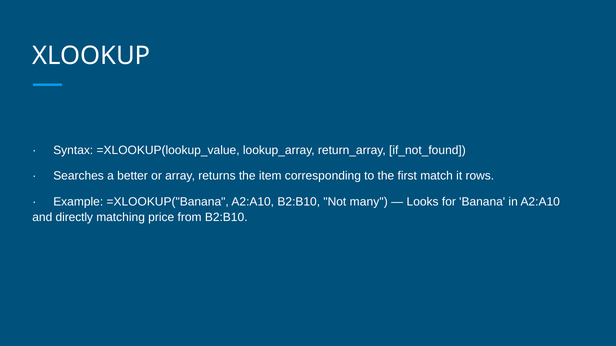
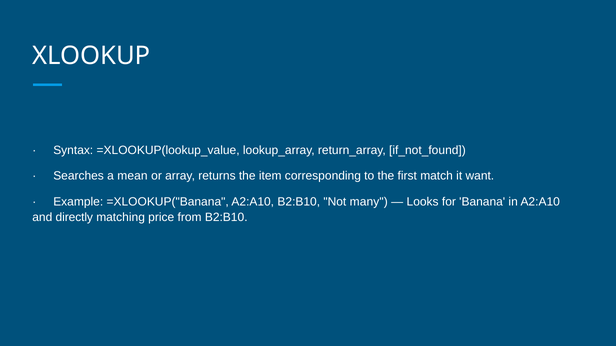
better: better -> mean
rows: rows -> want
